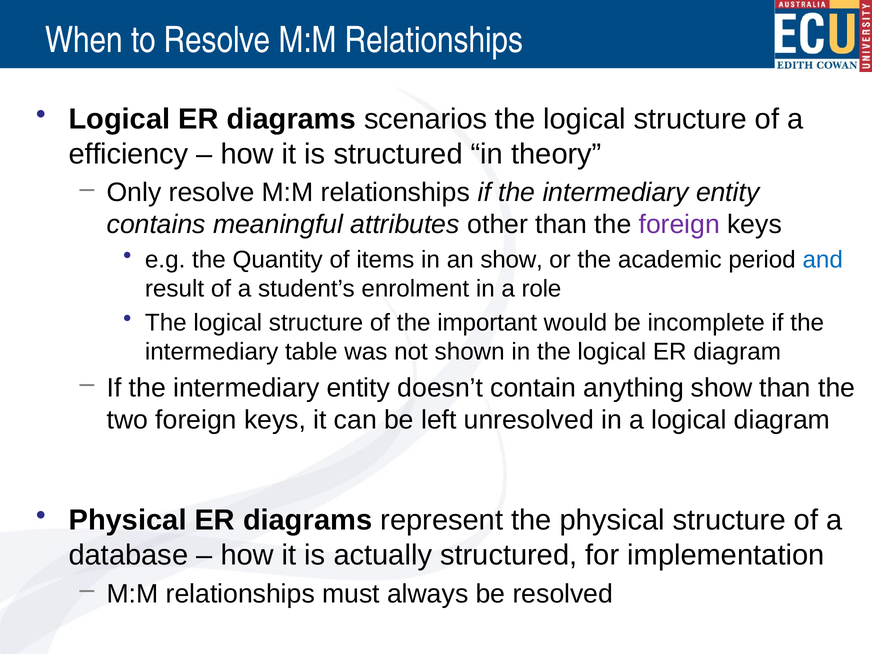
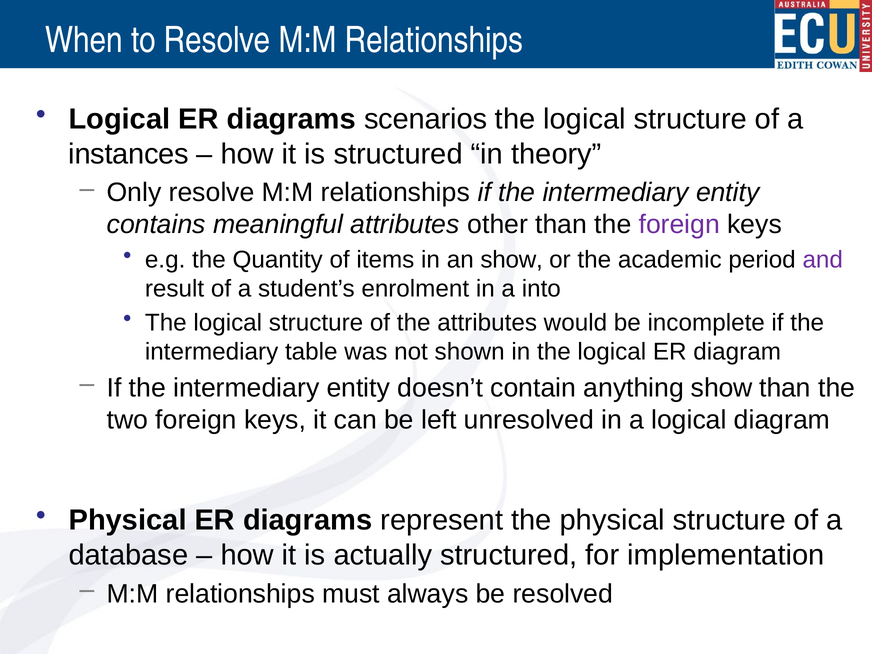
efficiency: efficiency -> instances
and colour: blue -> purple
role: role -> into
the important: important -> attributes
